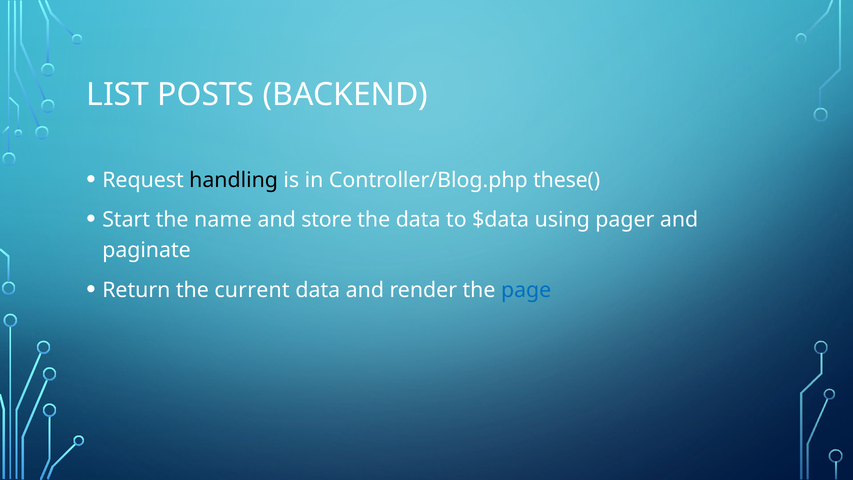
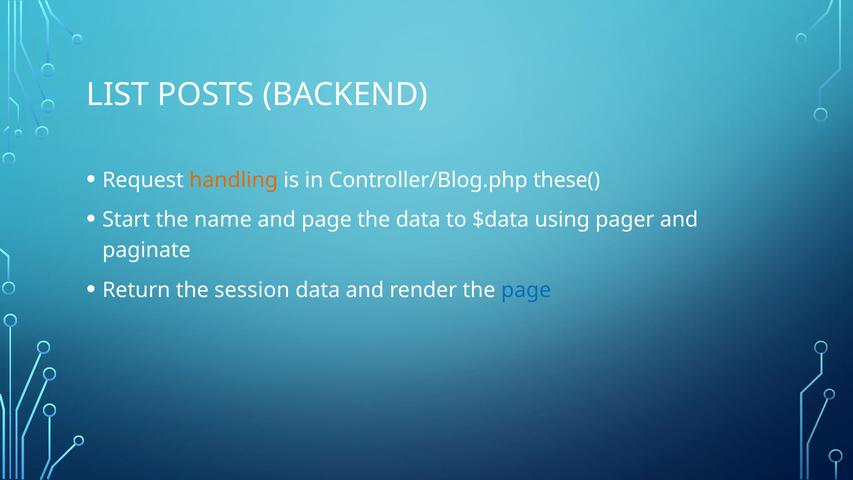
handling colour: black -> orange
and store: store -> page
current: current -> session
